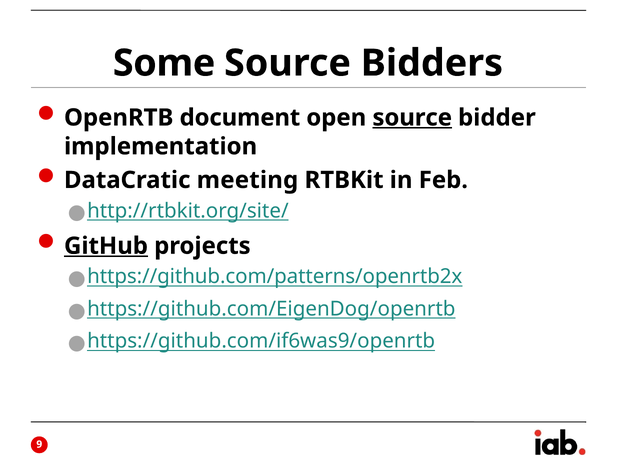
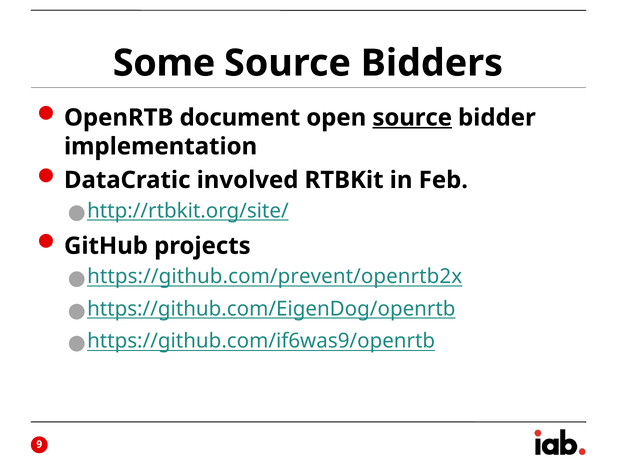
meeting: meeting -> involved
GitHub underline: present -> none
https://github.com/patterns/openrtb2x: https://github.com/patterns/openrtb2x -> https://github.com/prevent/openrtb2x
